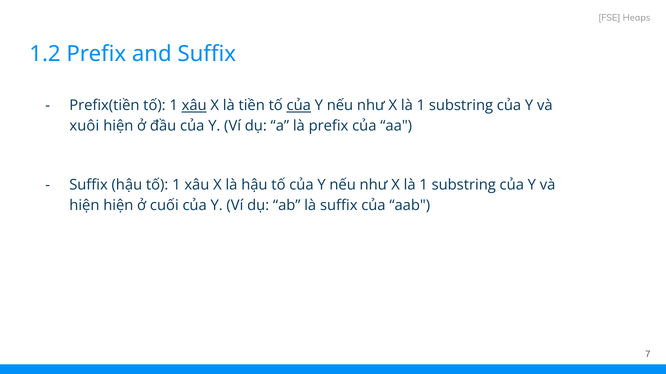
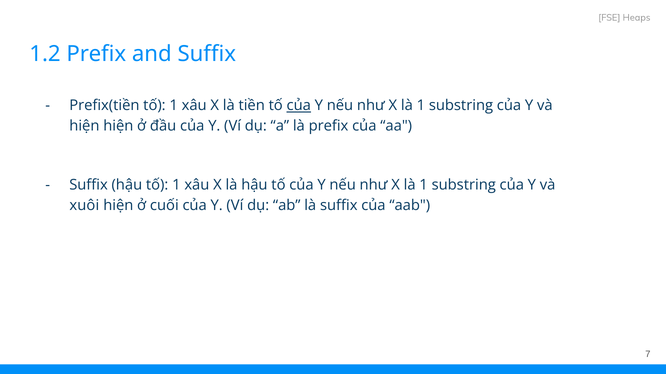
xâu at (194, 106) underline: present -> none
xuôi at (84, 126): xuôi -> hiện
hiện at (84, 206): hiện -> xuôi
